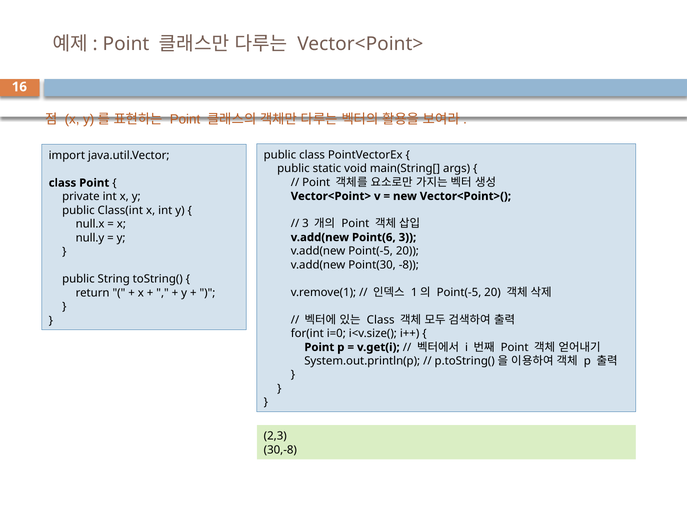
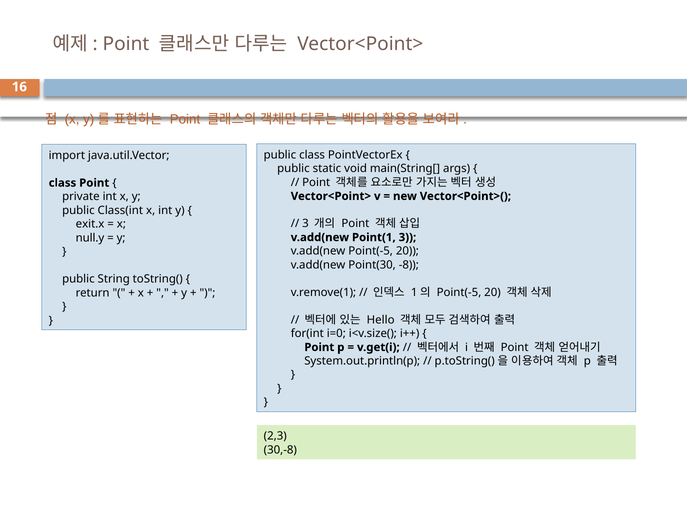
null.x: null.x -> exit.x
Point(6: Point(6 -> Point(1
Class at (381, 320): Class -> Hello
